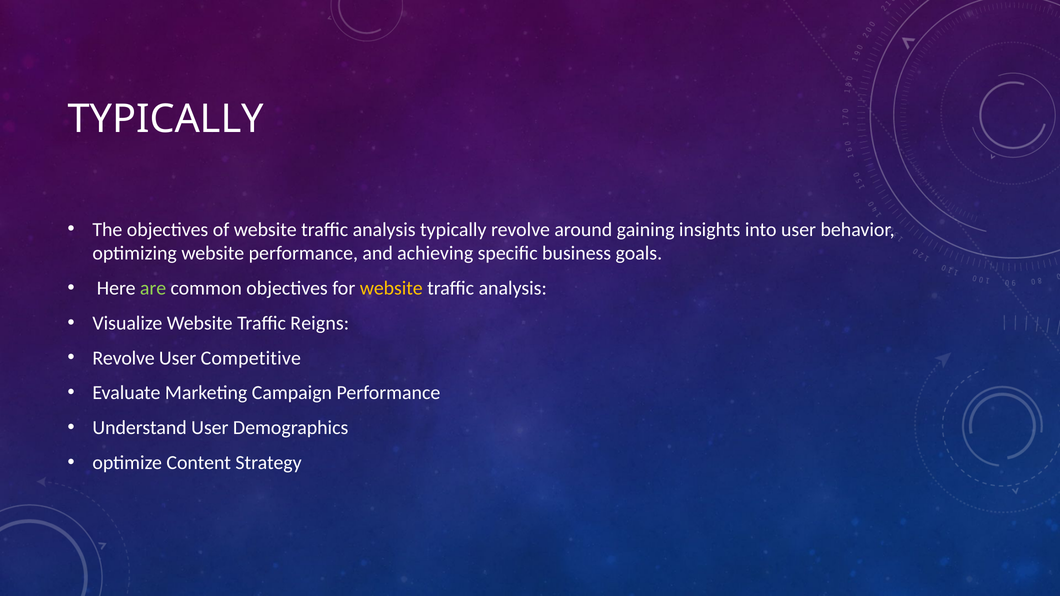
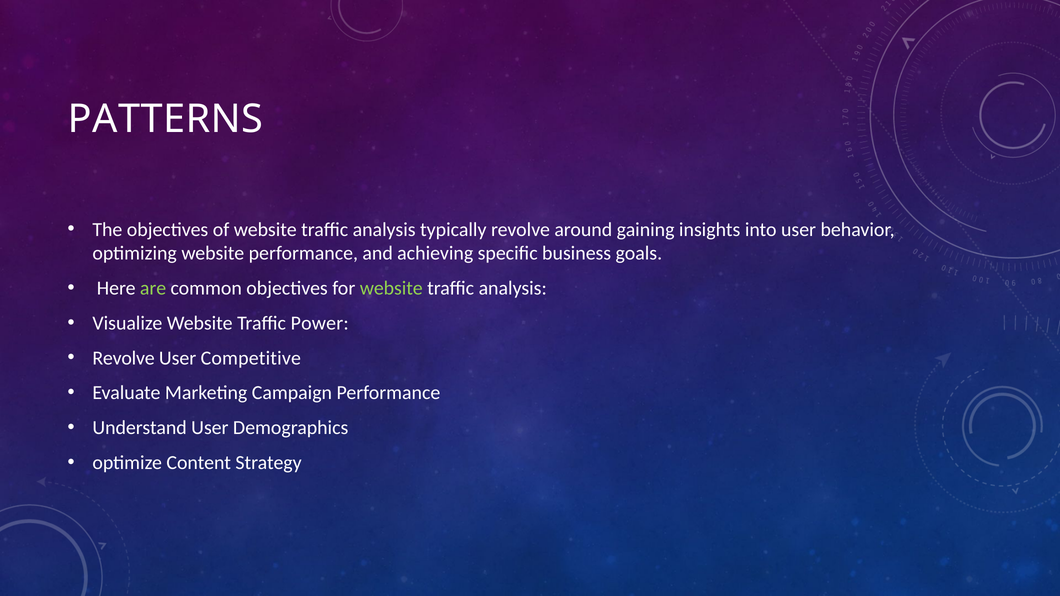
TYPICALLY at (166, 119): TYPICALLY -> PATTERNS
website at (391, 288) colour: yellow -> light green
Reigns: Reigns -> Power
